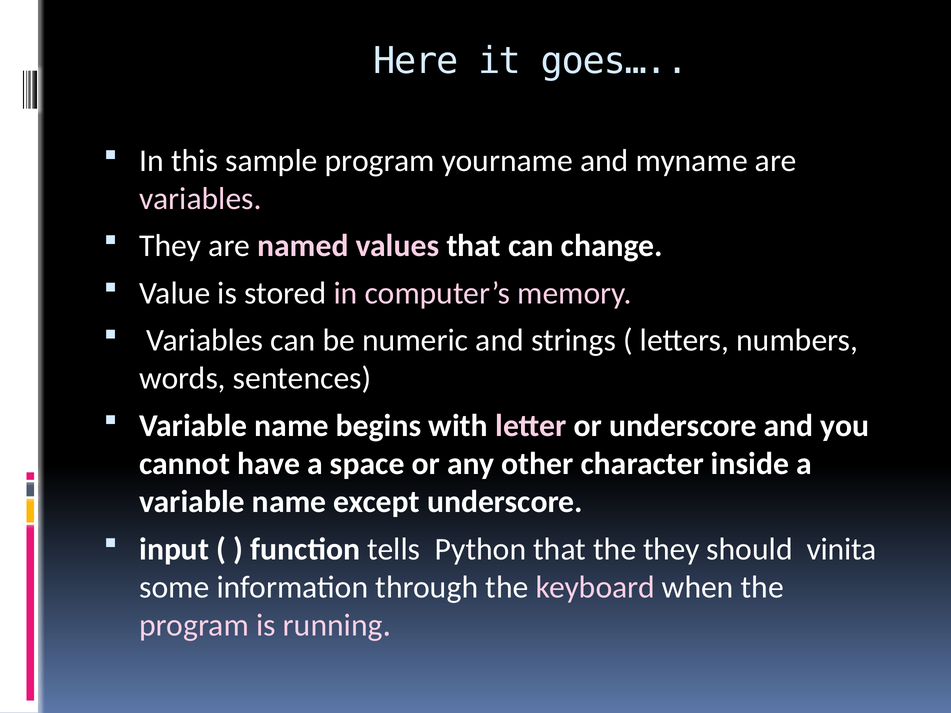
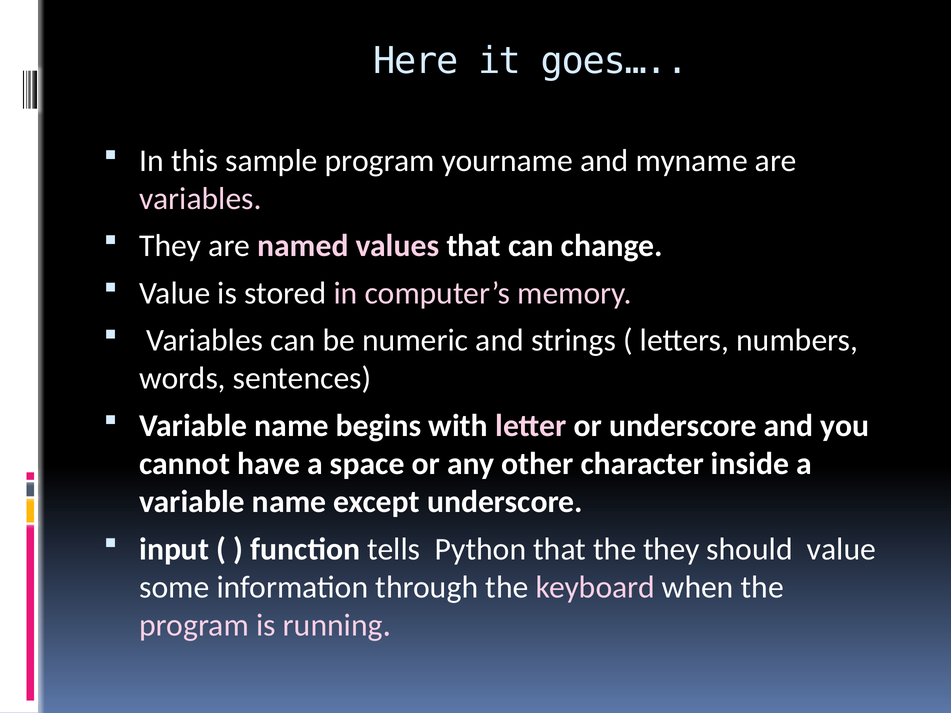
should vinita: vinita -> value
